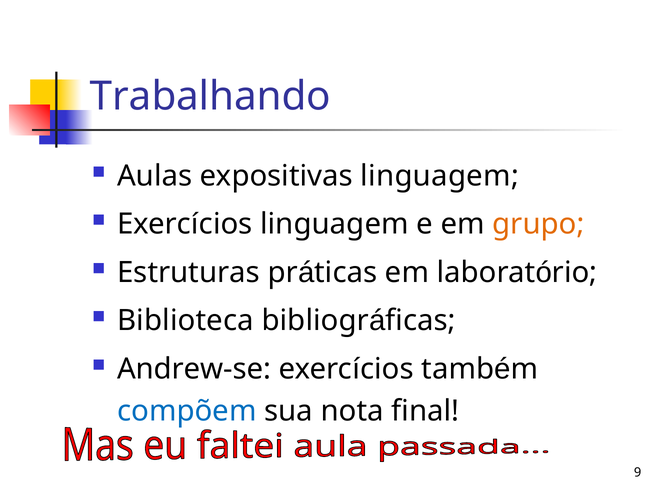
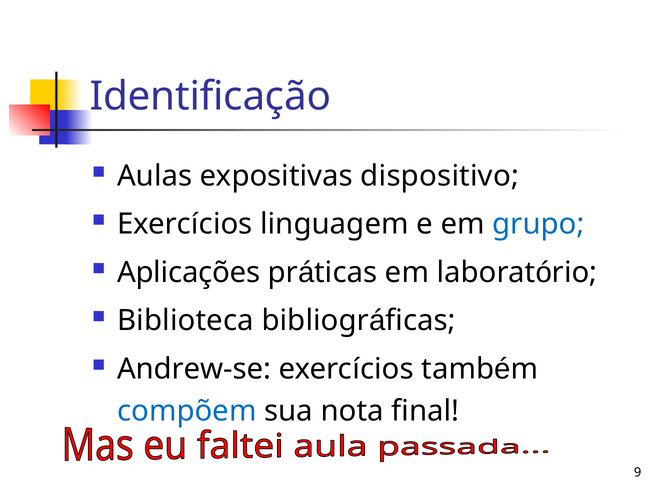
Trabalhando: Trabalhando -> Identificação
expositivas linguagem: linguagem -> dispositivo
grupo colour: orange -> blue
Estruturas: Estruturas -> Aplicações
